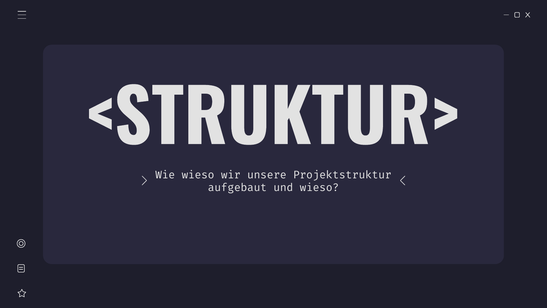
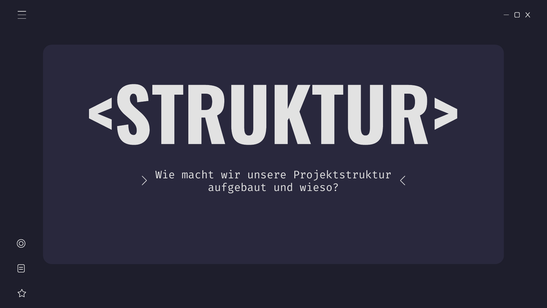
Wie wieso: wieso -> macht
